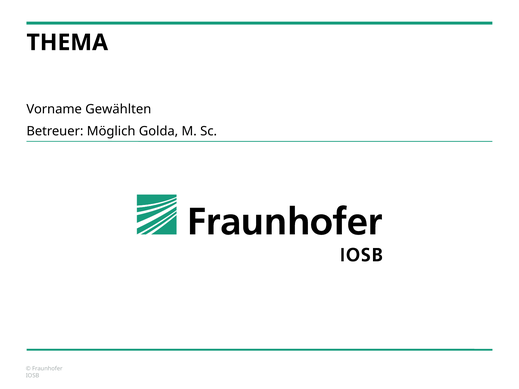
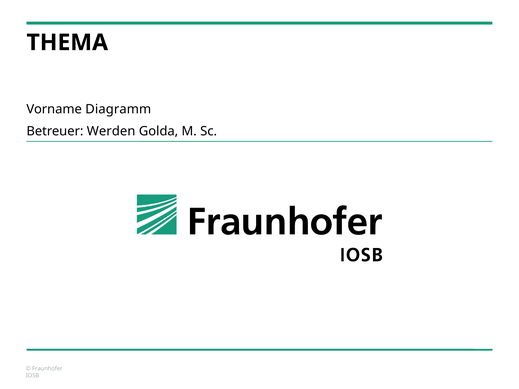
Gewählten: Gewählten -> Diagramm
Möglich: Möglich -> Werden
